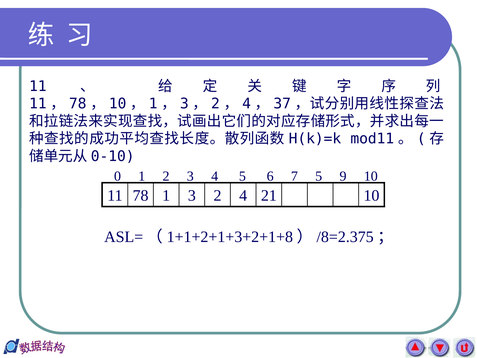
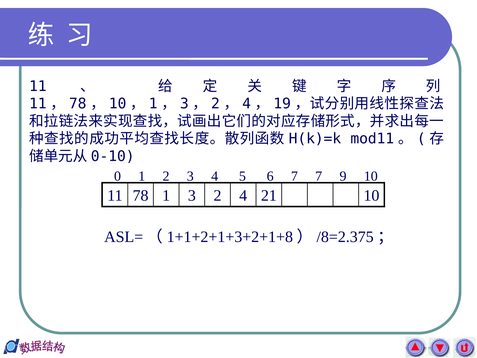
37: 37 -> 19
7 5: 5 -> 7
